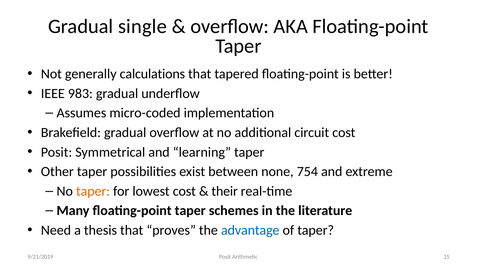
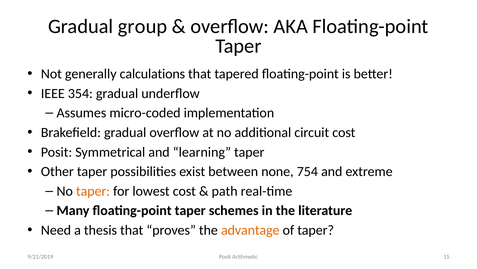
single: single -> group
983: 983 -> 354
their: their -> path
advantage colour: blue -> orange
